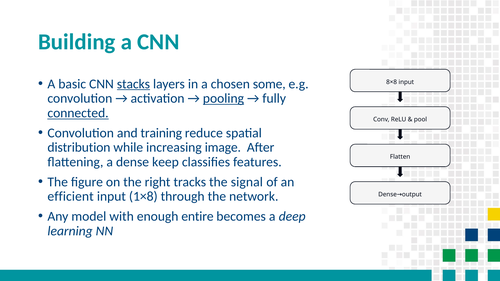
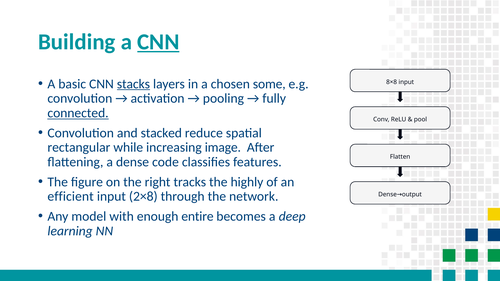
CNN at (158, 42) underline: none -> present
pooling underline: present -> none
training: training -> stacked
distribution: distribution -> rectangular
keep: keep -> code
signal: signal -> highly
1×8: 1×8 -> 2×8
